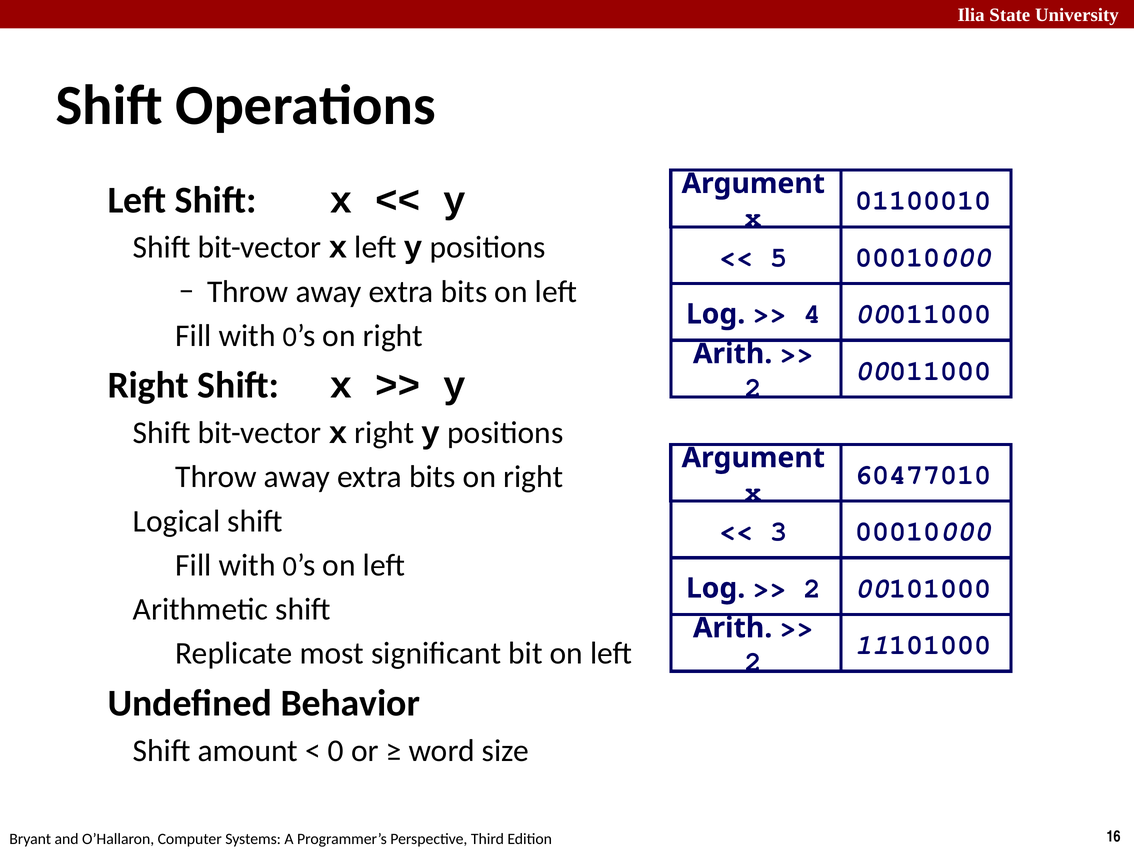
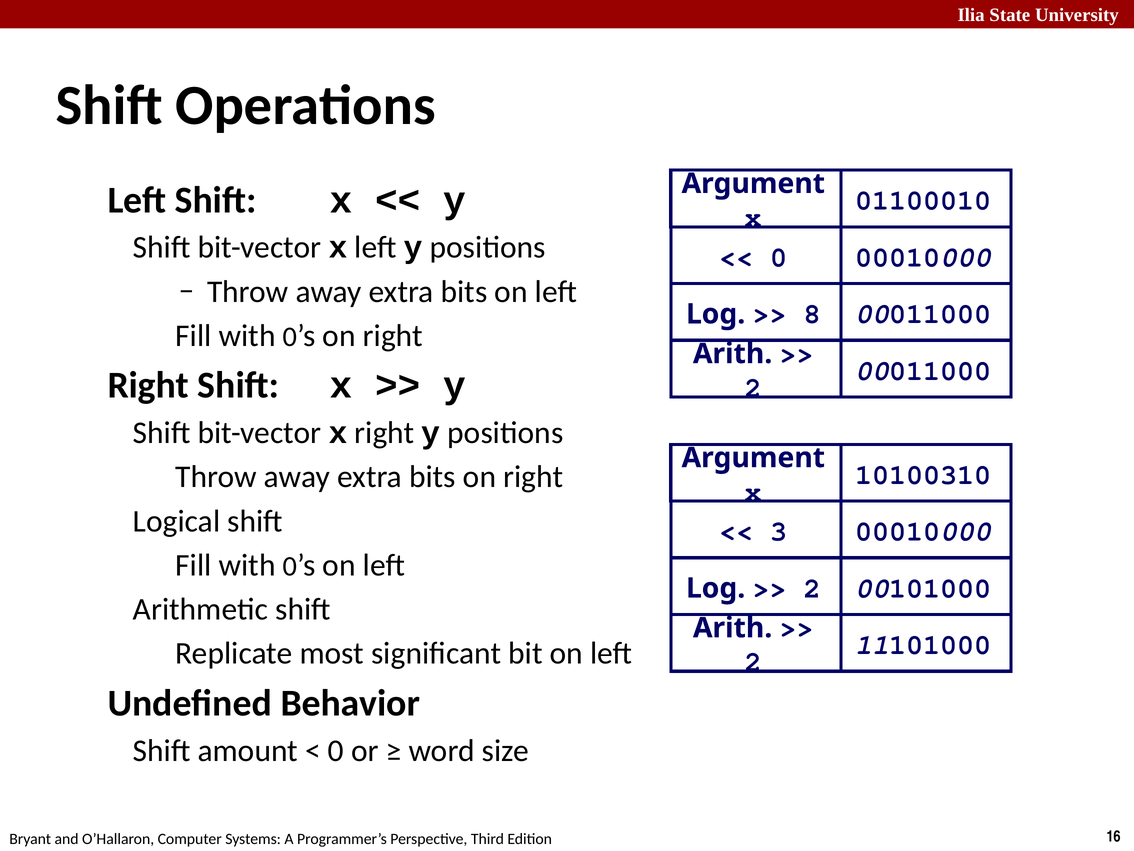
5 at (779, 257): 5 -> 0
4: 4 -> 8
60477010: 60477010 -> 10100310
